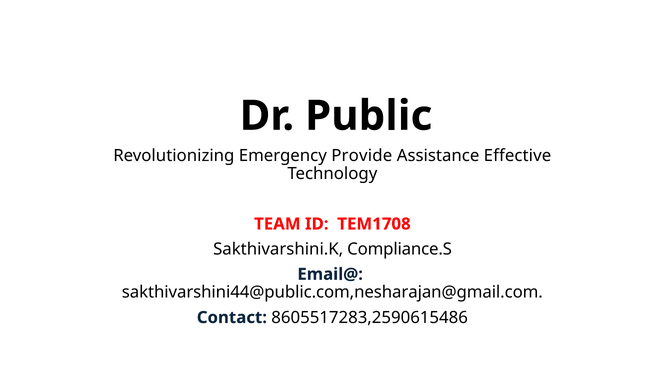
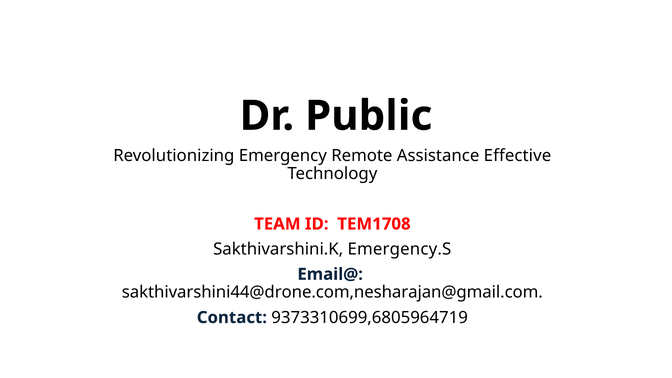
Provide: Provide -> Remote
Compliance.S: Compliance.S -> Emergency.S
sakthivarshini44@public.com,nesharajan@gmail.com: sakthivarshini44@public.com,nesharajan@gmail.com -> sakthivarshini44@drone.com,nesharajan@gmail.com
8605517283,2590615486: 8605517283,2590615486 -> 9373310699,6805964719
